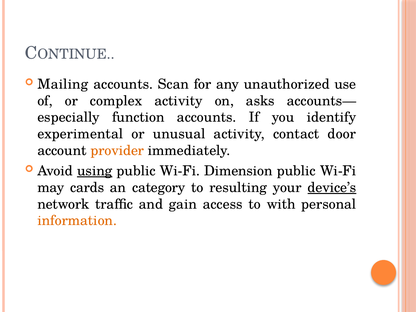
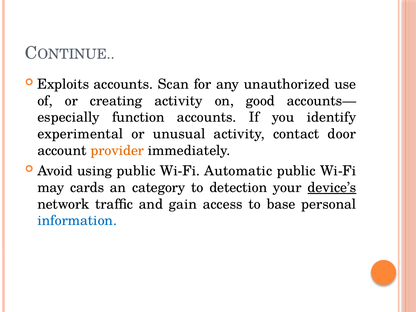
Mailing: Mailing -> Exploits
complex: complex -> creating
asks: asks -> good
using underline: present -> none
Dimension: Dimension -> Automatic
resulting: resulting -> detection
with: with -> base
information colour: orange -> blue
